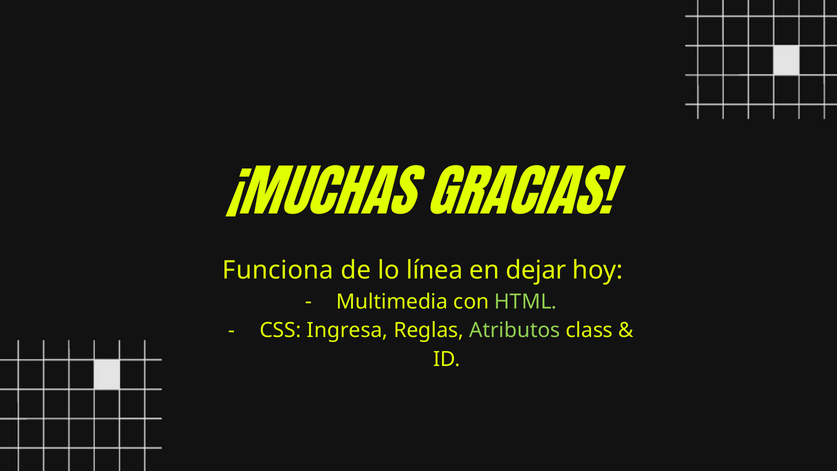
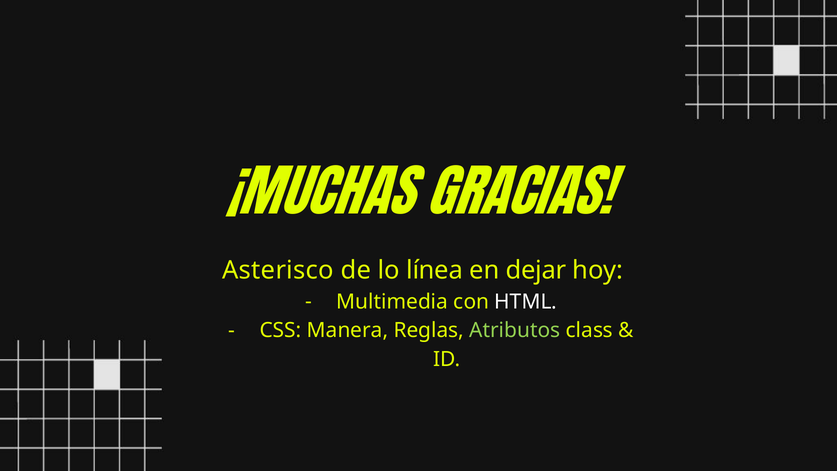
Funciona: Funciona -> Asterisco
HTML colour: light green -> white
Ingresa: Ingresa -> Manera
